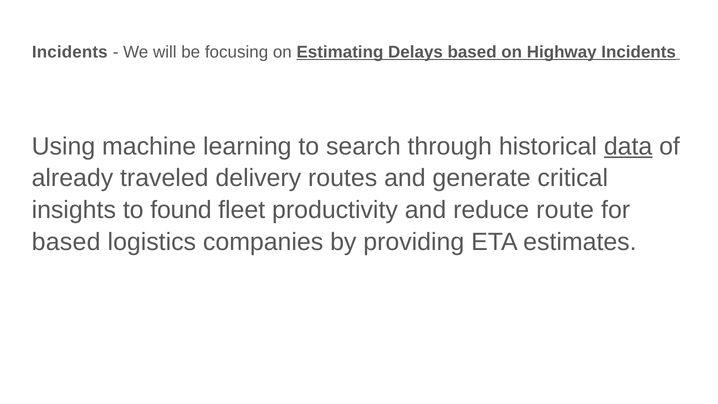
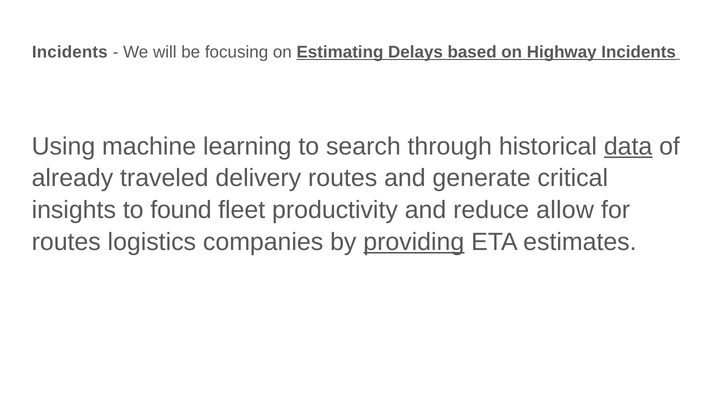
route: route -> allow
based at (66, 242): based -> routes
providing underline: none -> present
